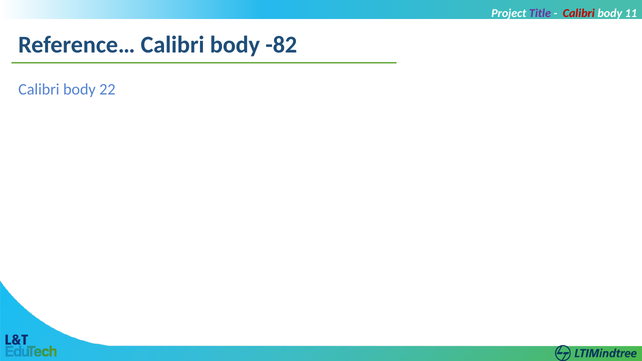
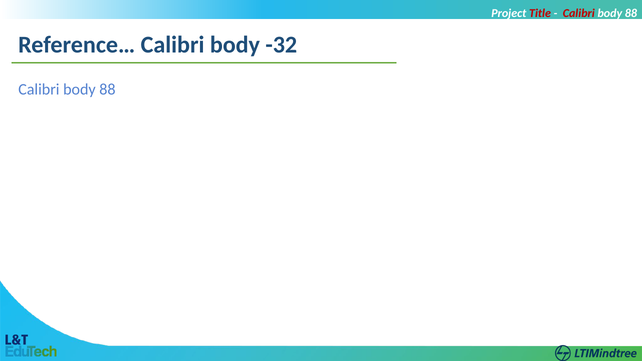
Title colour: purple -> red
11 at (631, 13): 11 -> 88
-82: -82 -> -32
22 at (107, 90): 22 -> 88
